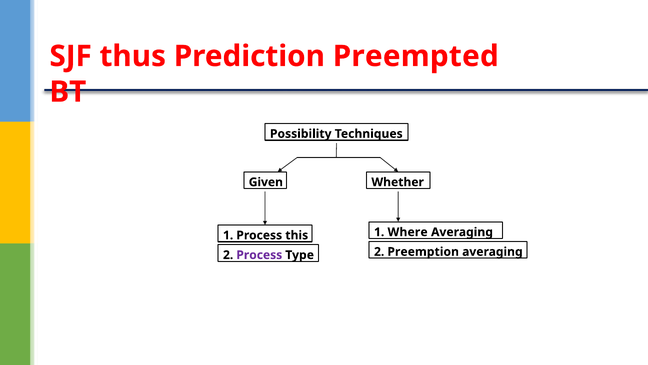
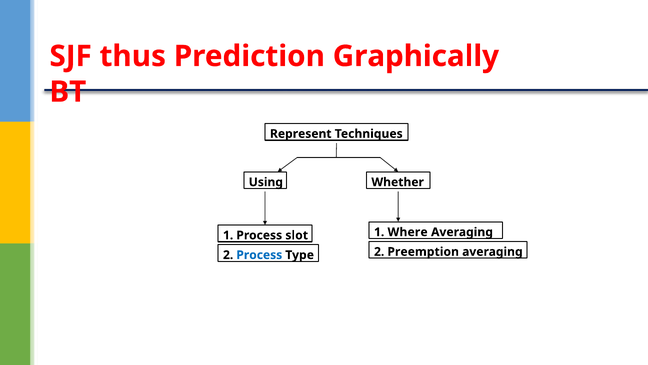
Preempted: Preempted -> Graphically
Possibility: Possibility -> Represent
Given: Given -> Using
this: this -> slot
Process at (259, 255) colour: purple -> blue
